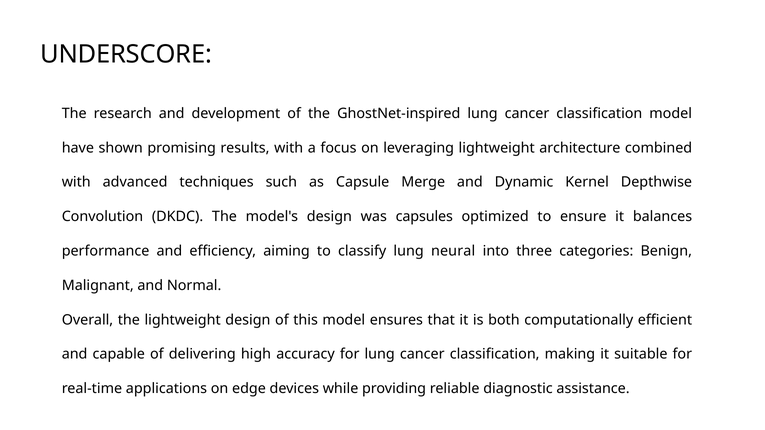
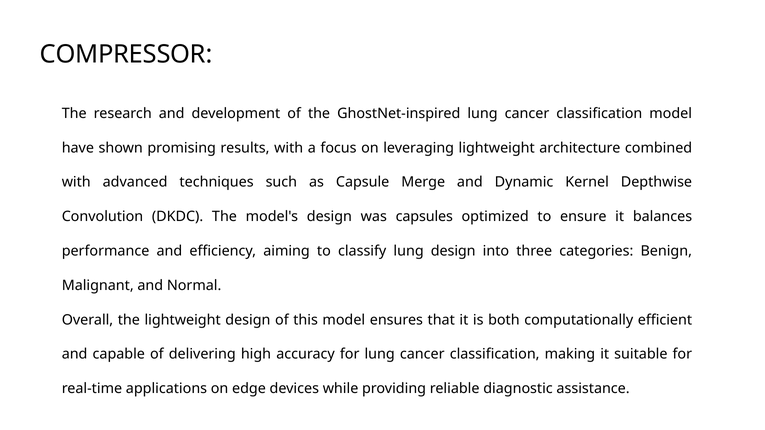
UNDERSCORE: UNDERSCORE -> COMPRESSOR
lung neural: neural -> design
